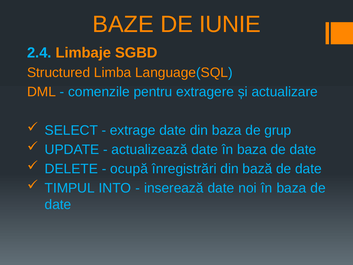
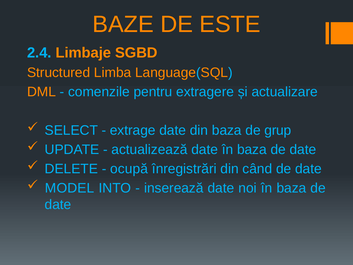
IUNIE: IUNIE -> ESTE
bază: bază -> când
TIMPUL: TIMPUL -> MODEL
